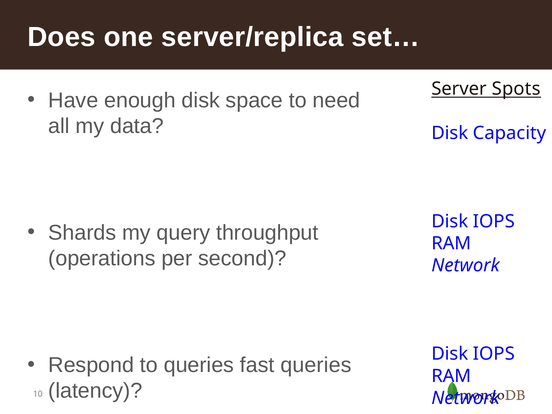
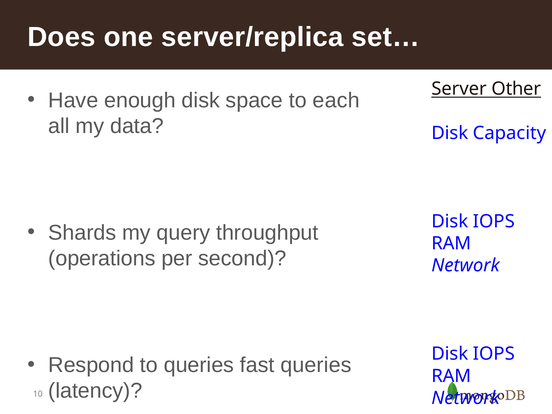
Spots: Spots -> Other
need: need -> each
